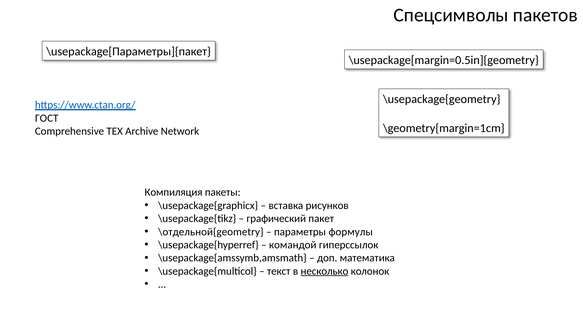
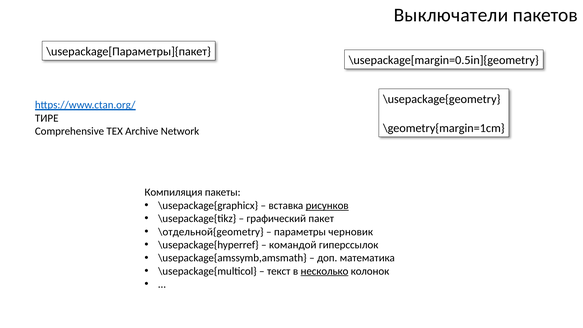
Спецсимволы: Спецсимволы -> Выключатели
ГОСТ: ГОСТ -> ТИРЕ
рисунков underline: none -> present
формулы: формулы -> черновик
